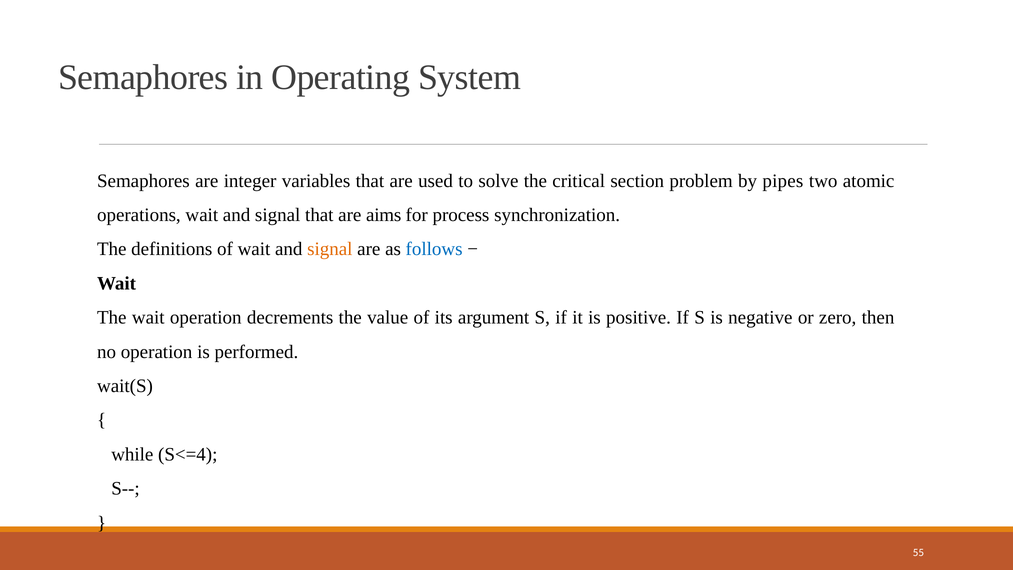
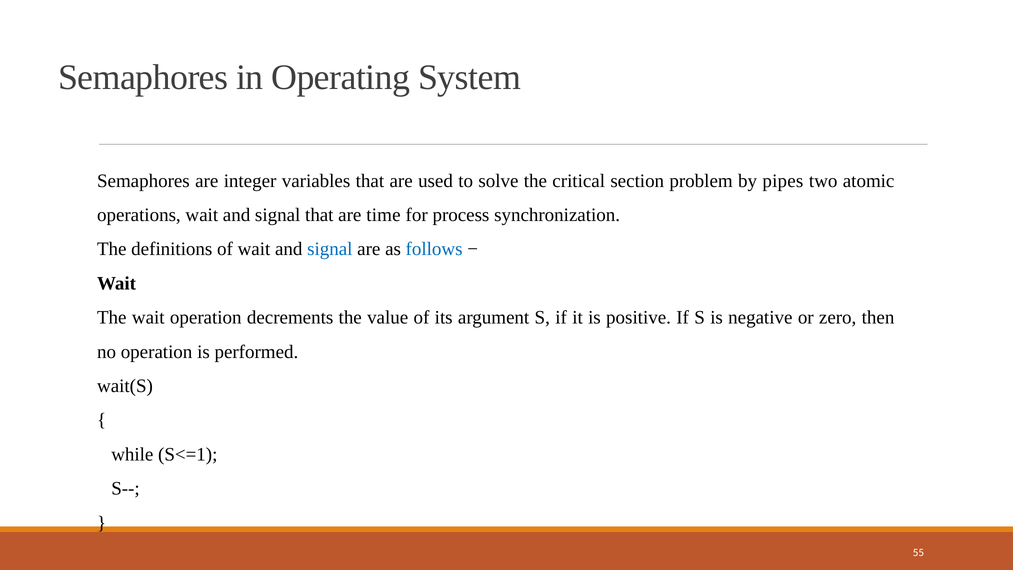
aims: aims -> time
signal at (330, 249) colour: orange -> blue
S<=4: S<=4 -> S<=1
